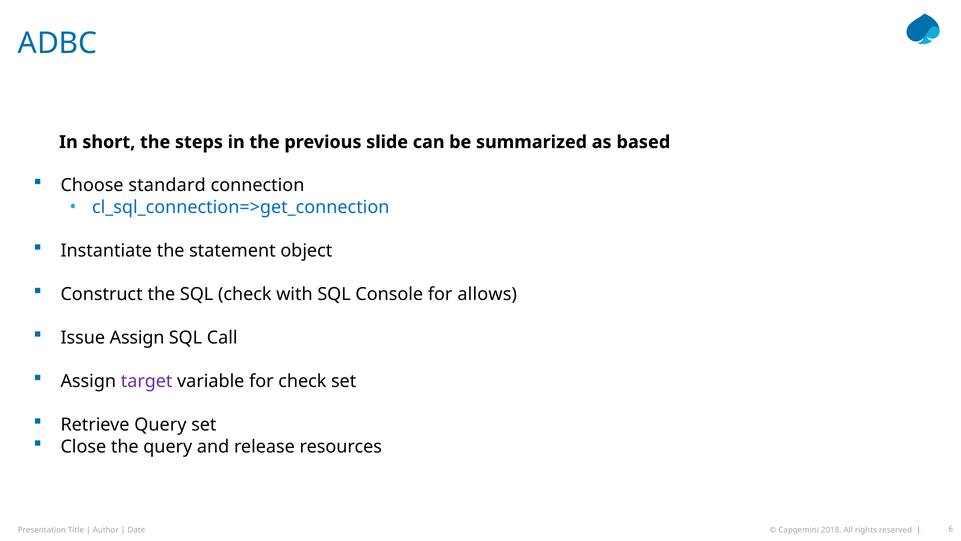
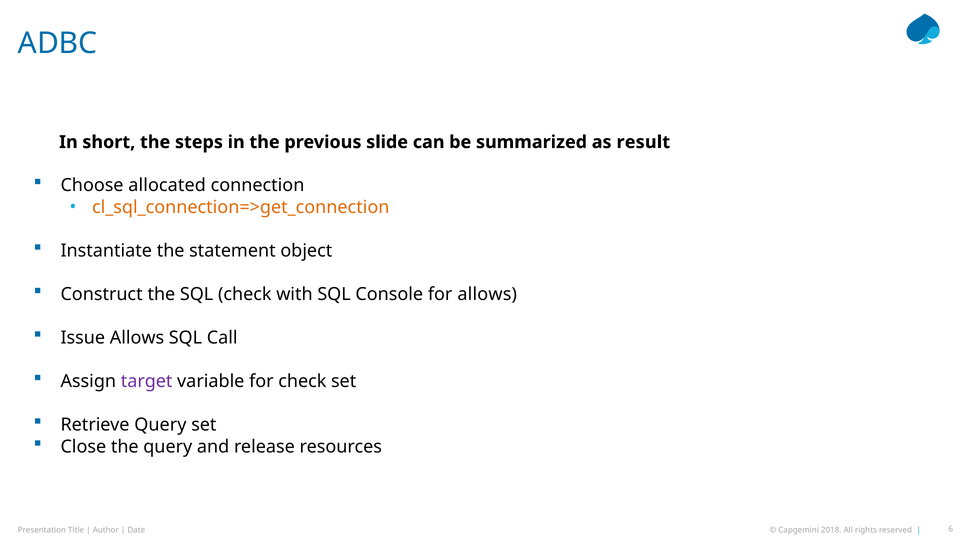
based: based -> result
standard: standard -> allocated
cl_sql_connection=>get_connection colour: blue -> orange
Issue Assign: Assign -> Allows
